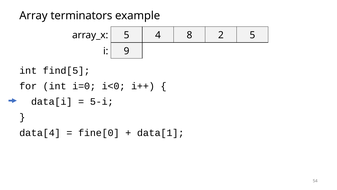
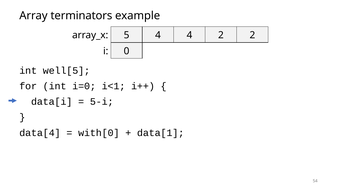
4 8: 8 -> 4
2 5: 5 -> 2
9: 9 -> 0
find[5: find[5 -> well[5
i<0: i<0 -> i<1
fine[0: fine[0 -> with[0
